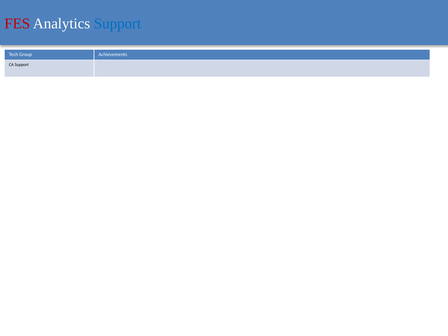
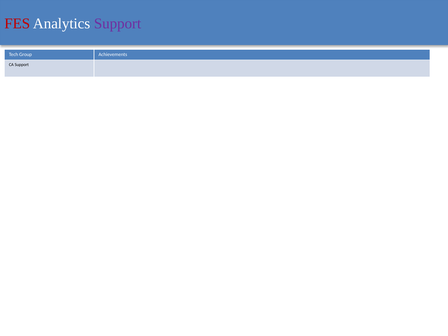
Support at (118, 23) colour: blue -> purple
